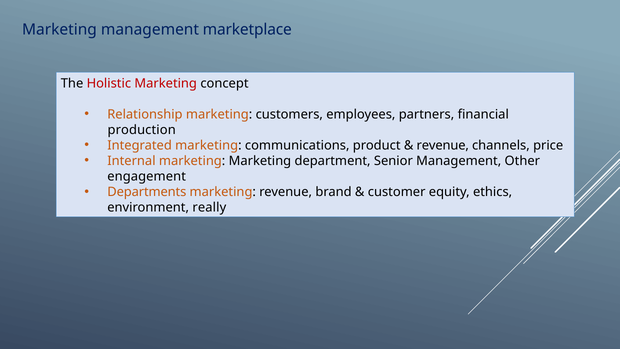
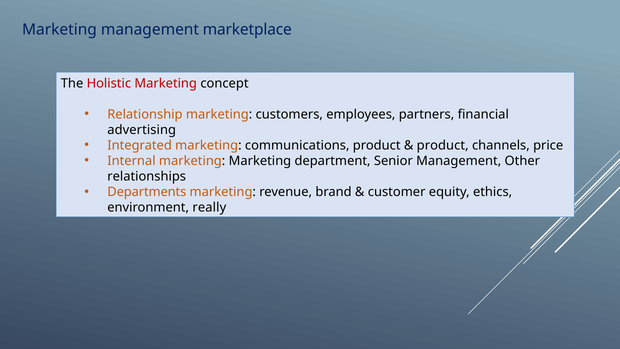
production: production -> advertising
revenue at (443, 145): revenue -> product
engagement: engagement -> relationships
